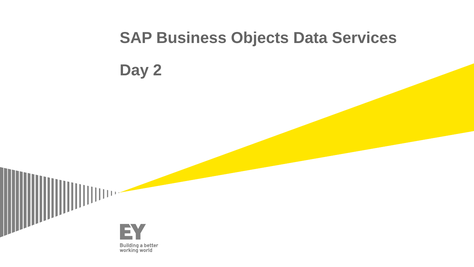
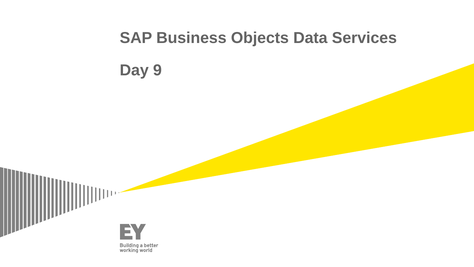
2: 2 -> 9
